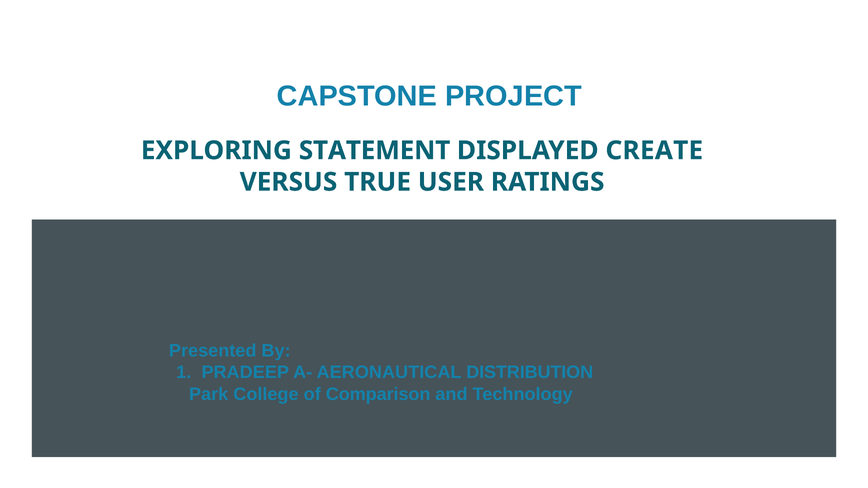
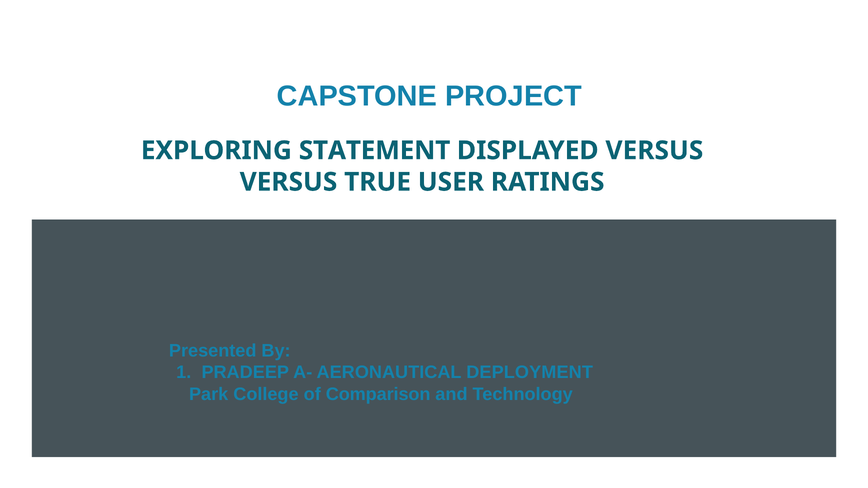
DISPLAYED CREATE: CREATE -> VERSUS
DISTRIBUTION: DISTRIBUTION -> DEPLOYMENT
